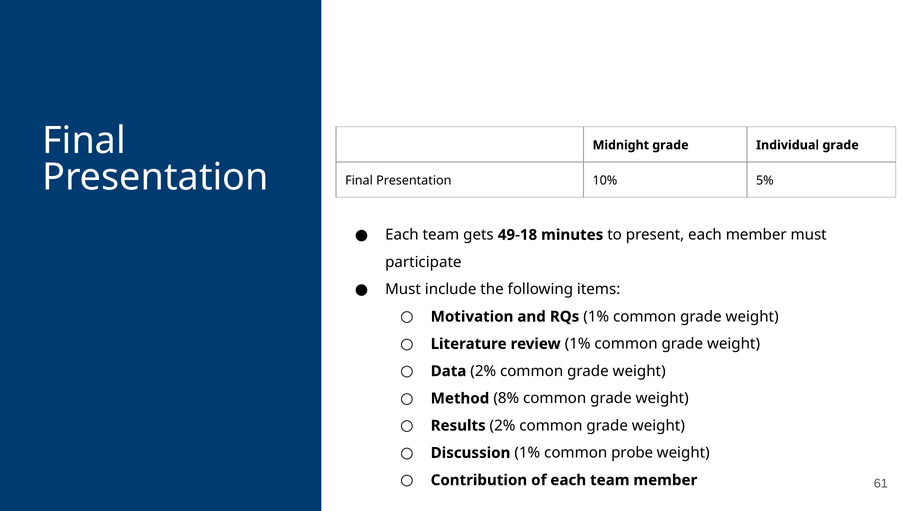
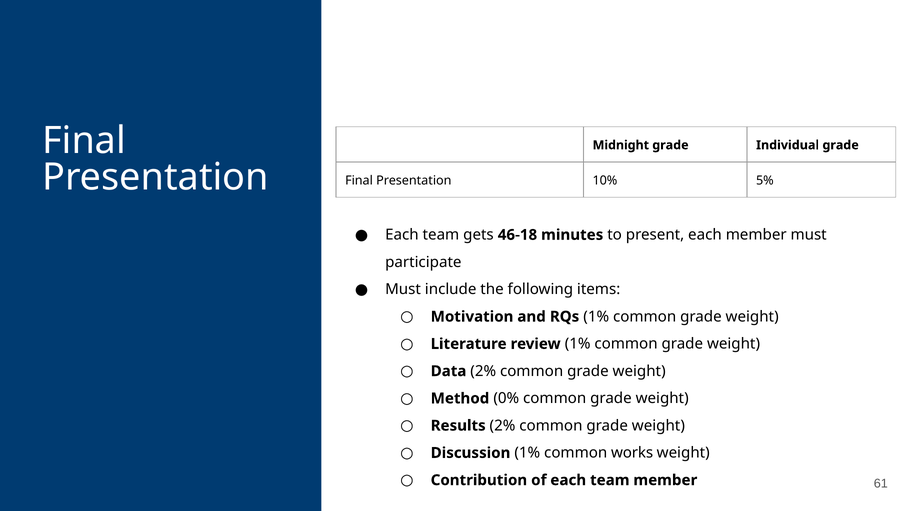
49-18: 49-18 -> 46-18
8%: 8% -> 0%
probe: probe -> works
